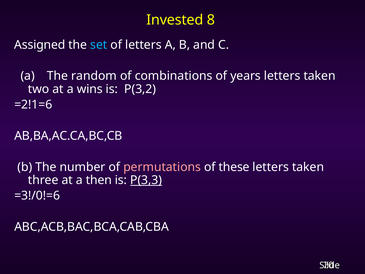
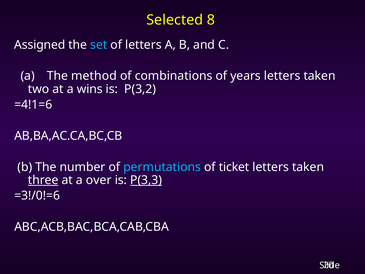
Invested: Invested -> Selected
random: random -> method
=2!1=6: =2!1=6 -> =4!1=6
permutations colour: pink -> light blue
these: these -> ticket
three underline: none -> present
then: then -> over
